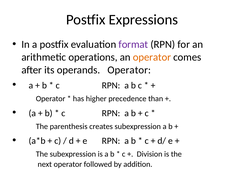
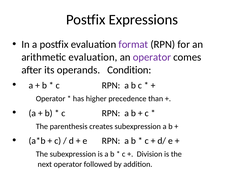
arithmetic operations: operations -> evaluation
operator at (152, 57) colour: orange -> purple
operands Operator: Operator -> Condition
